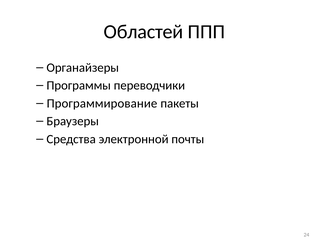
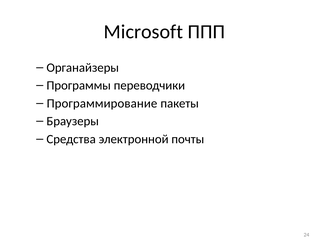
Областей: Областей -> Microsoft
